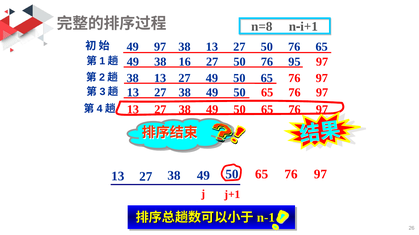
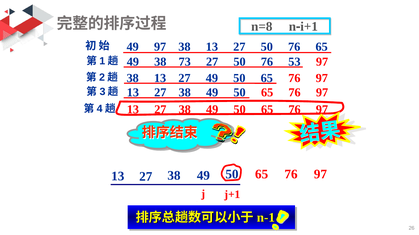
16: 16 -> 73
95: 95 -> 53
